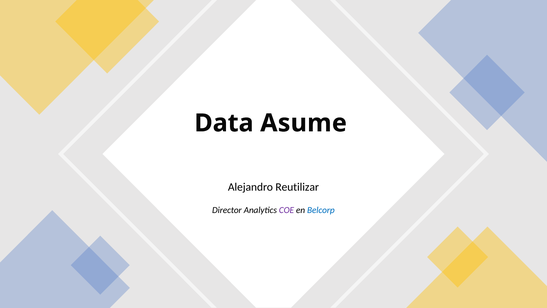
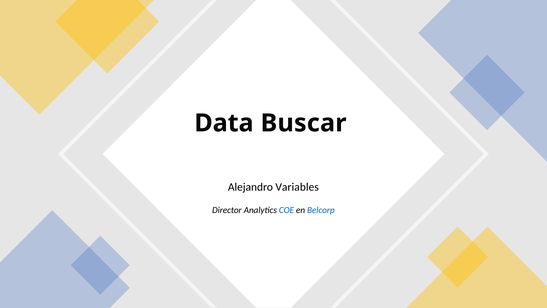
Asume: Asume -> Buscar
Reutilizar: Reutilizar -> Variables
COE colour: purple -> blue
